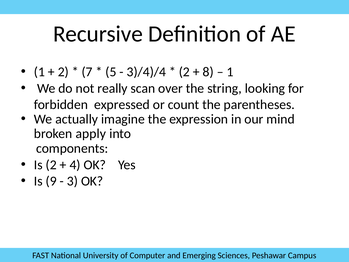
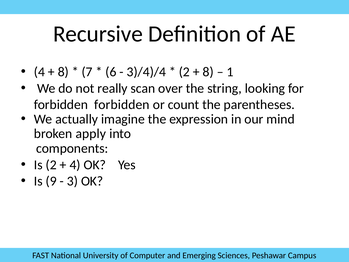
1 at (39, 72): 1 -> 4
2 at (63, 72): 2 -> 8
5: 5 -> 6
forbidden expressed: expressed -> forbidden
